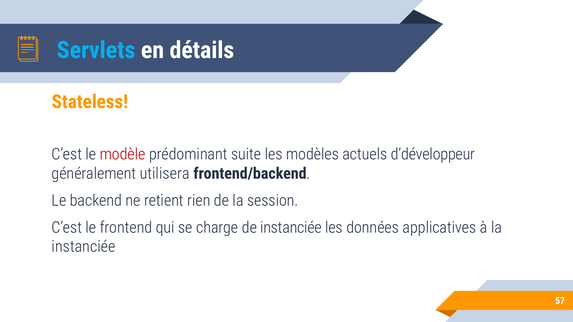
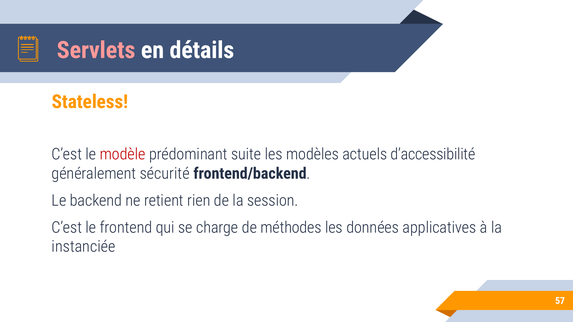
Servlets colour: light blue -> pink
d’développeur: d’développeur -> d’accessibilité
utilisera: utilisera -> sécurité
de instanciée: instanciée -> méthodes
